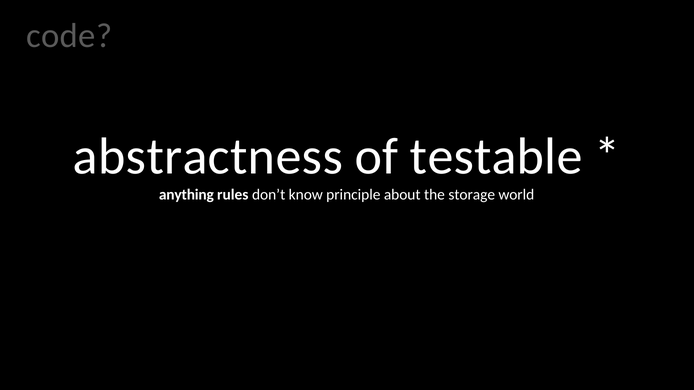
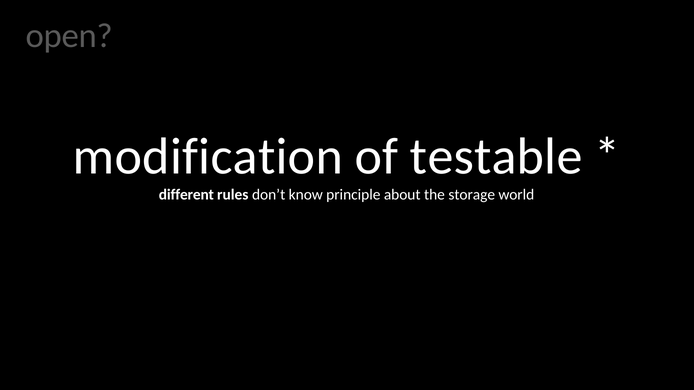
code: code -> open
abstractness: abstractness -> modification
anything: anything -> different
